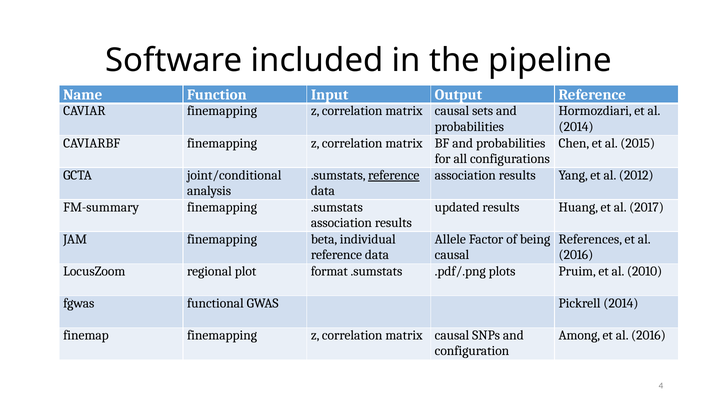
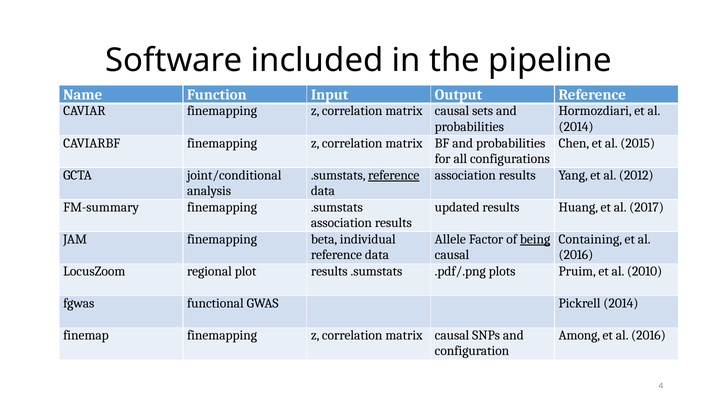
being underline: none -> present
References: References -> Containing
plot format: format -> results
